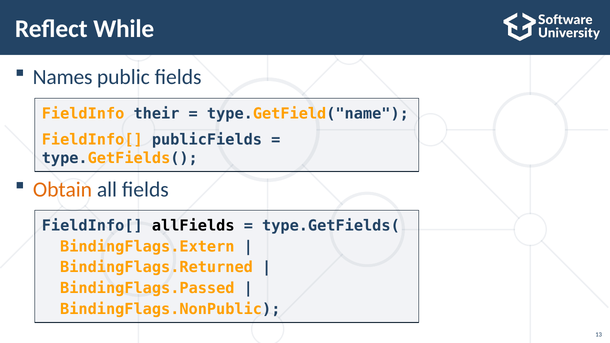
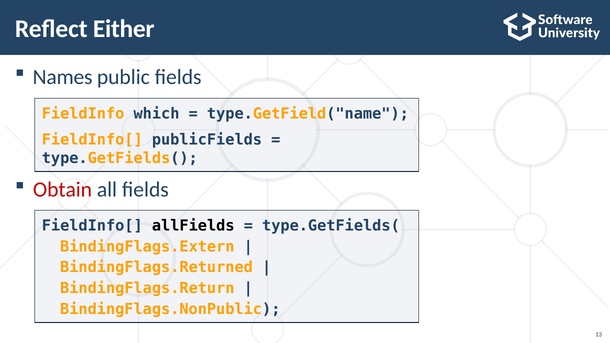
While: While -> Either
their: their -> which
Obtain colour: orange -> red
BindingFlags.Passed: BindingFlags.Passed -> BindingFlags.Return
